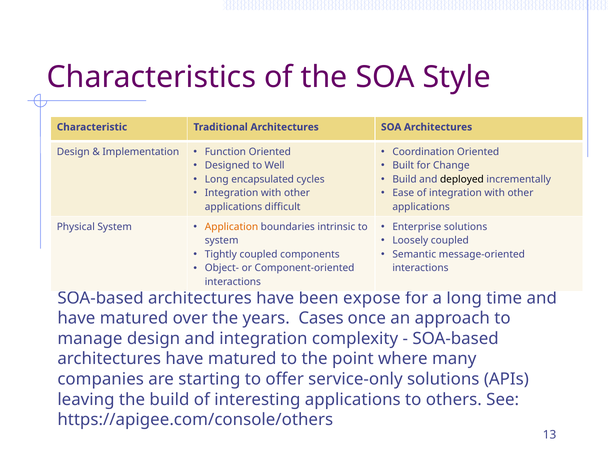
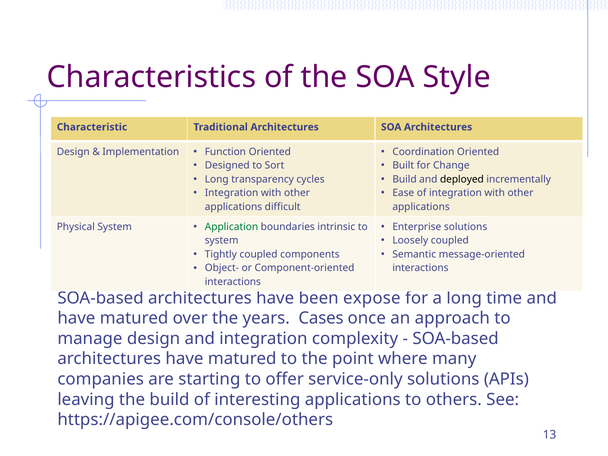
Well: Well -> Sort
encapsulated: encapsulated -> transparency
Application colour: orange -> green
